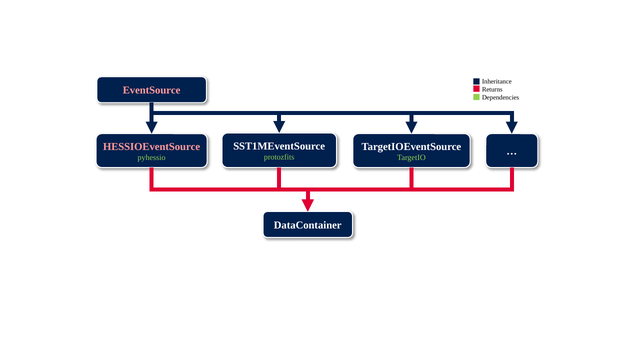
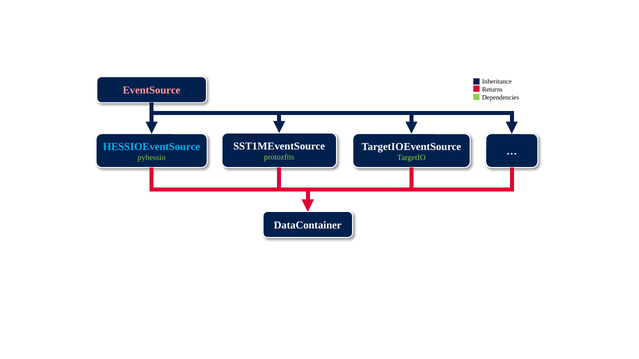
HESSIOEventSource colour: pink -> light blue
